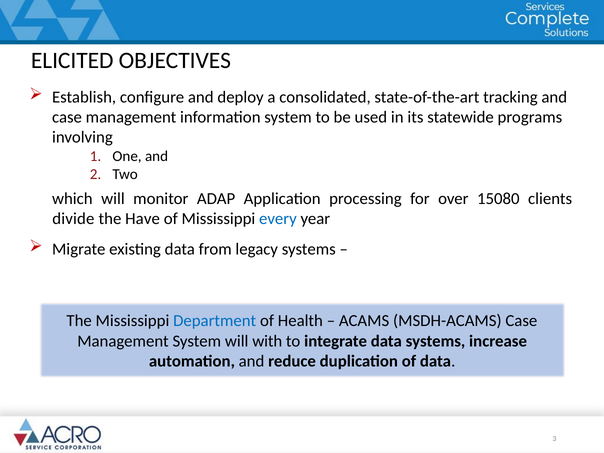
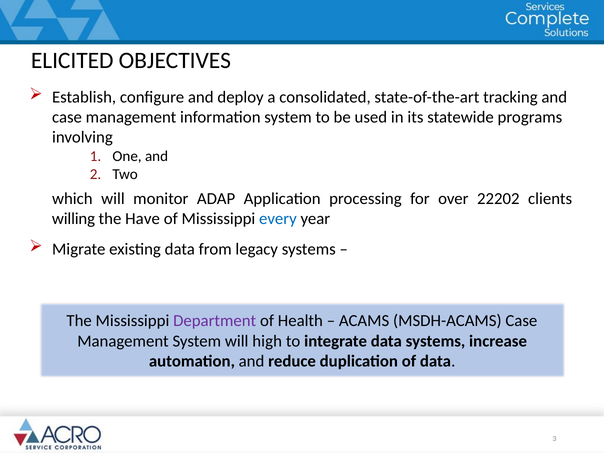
15080: 15080 -> 22202
divide: divide -> willing
Department colour: blue -> purple
with: with -> high
